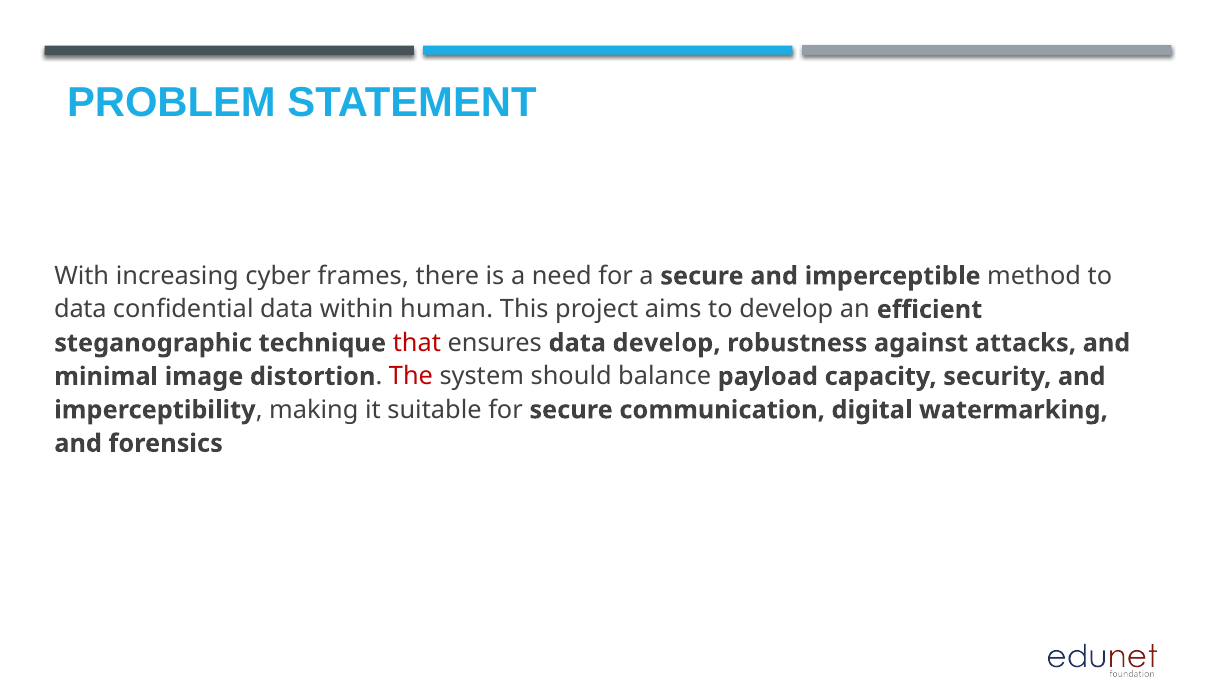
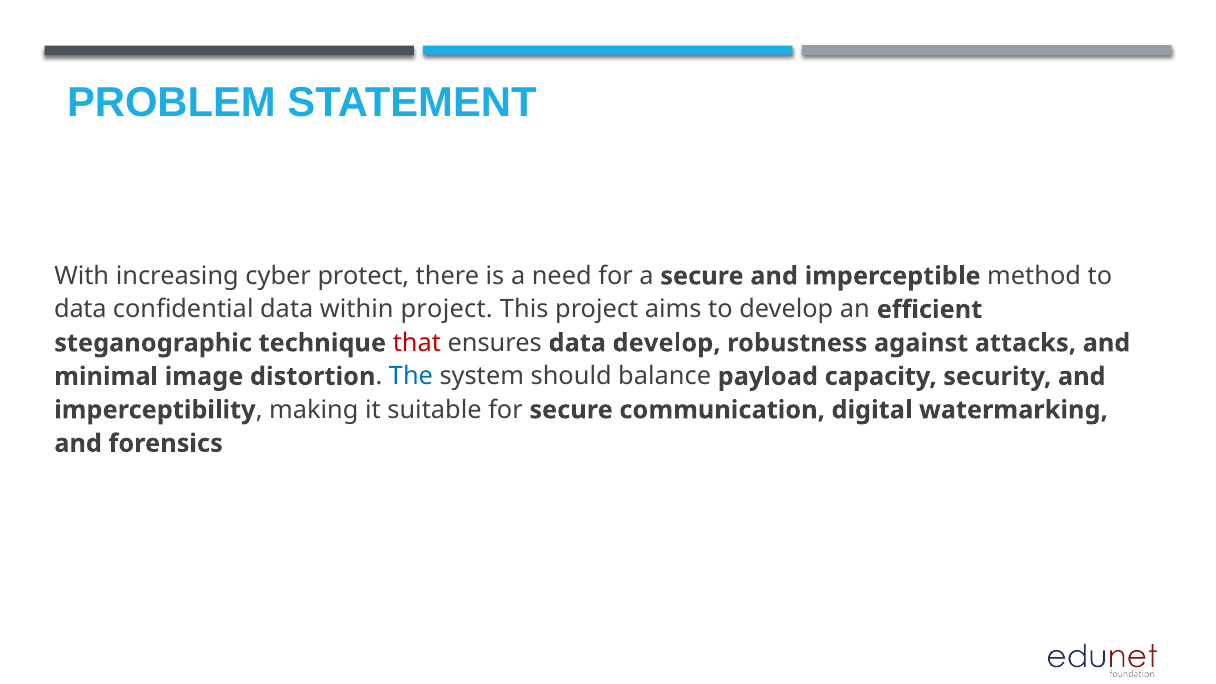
frames: frames -> protect
within human: human -> project
The colour: red -> blue
